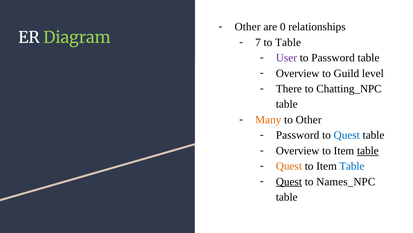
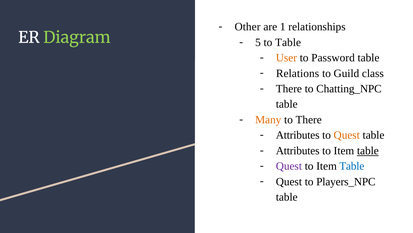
0: 0 -> 1
7: 7 -> 5
User colour: purple -> orange
Overview at (298, 73): Overview -> Relations
level: level -> class
to Other: Other -> There
Password at (298, 135): Password -> Attributes
Quest at (347, 135) colour: blue -> orange
Overview at (298, 150): Overview -> Attributes
Quest at (289, 166) colour: orange -> purple
Quest at (289, 181) underline: present -> none
Names_NPC: Names_NPC -> Players_NPC
